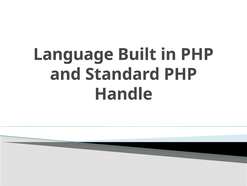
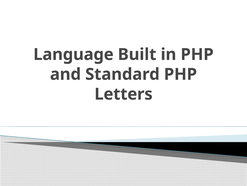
Handle: Handle -> Letters
